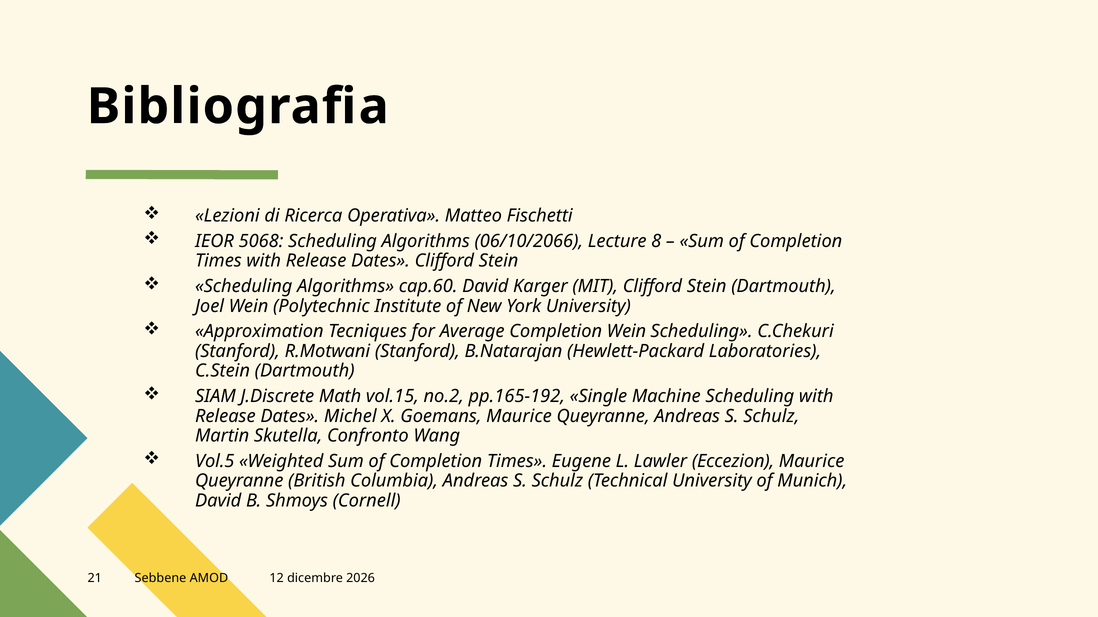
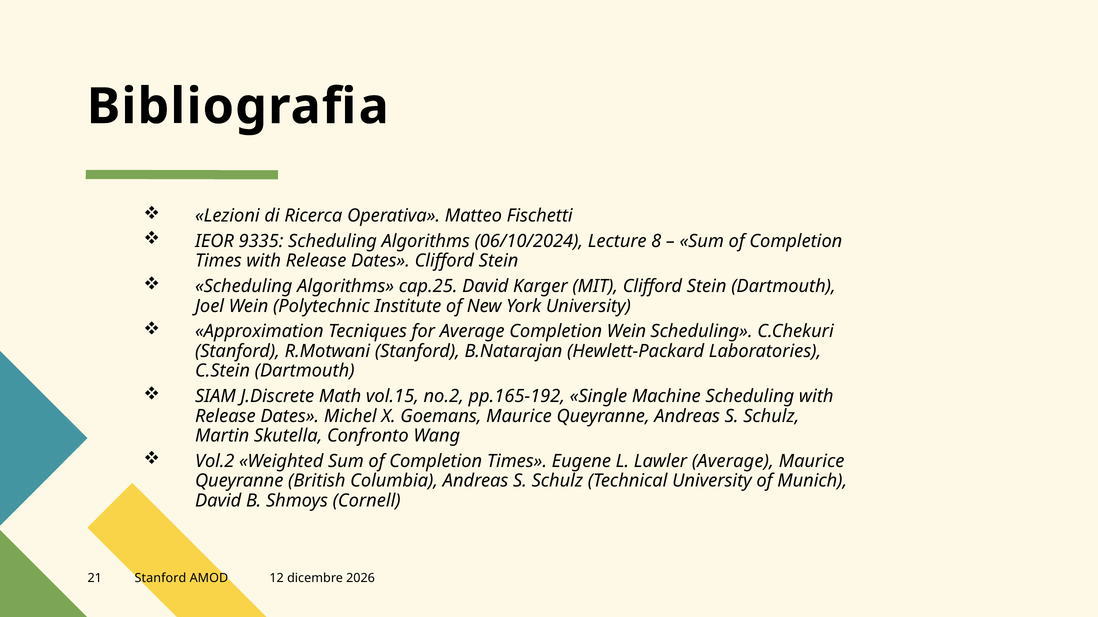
5068: 5068 -> 9335
06/10/2066: 06/10/2066 -> 06/10/2024
cap.60: cap.60 -> cap.25
Vol.5: Vol.5 -> Vol.2
Lawler Eccezion: Eccezion -> Average
21 Sebbene: Sebbene -> Stanford
